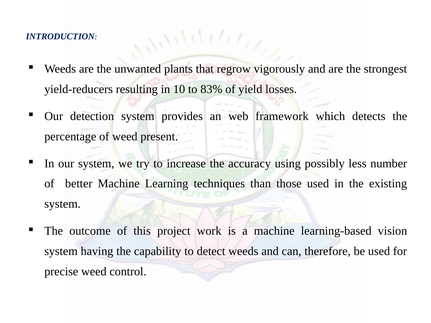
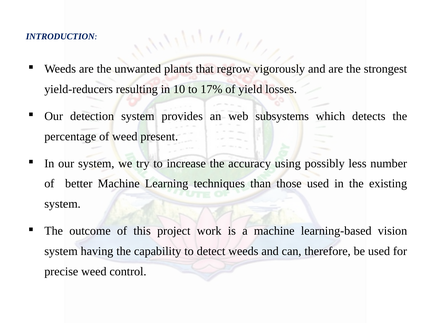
83%: 83% -> 17%
framework: framework -> subsystems
